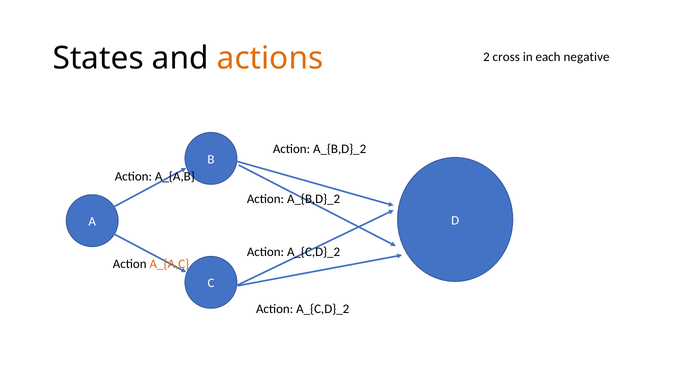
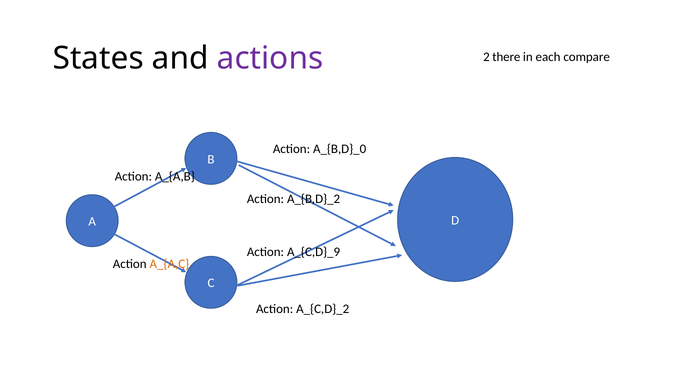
actions colour: orange -> purple
cross: cross -> there
negative: negative -> compare
A_{B,D}_2 at (340, 149): A_{B,D}_2 -> A_{B,D}_0
A_{C,D}_2 at (314, 252): A_{C,D}_2 -> A_{C,D}_9
